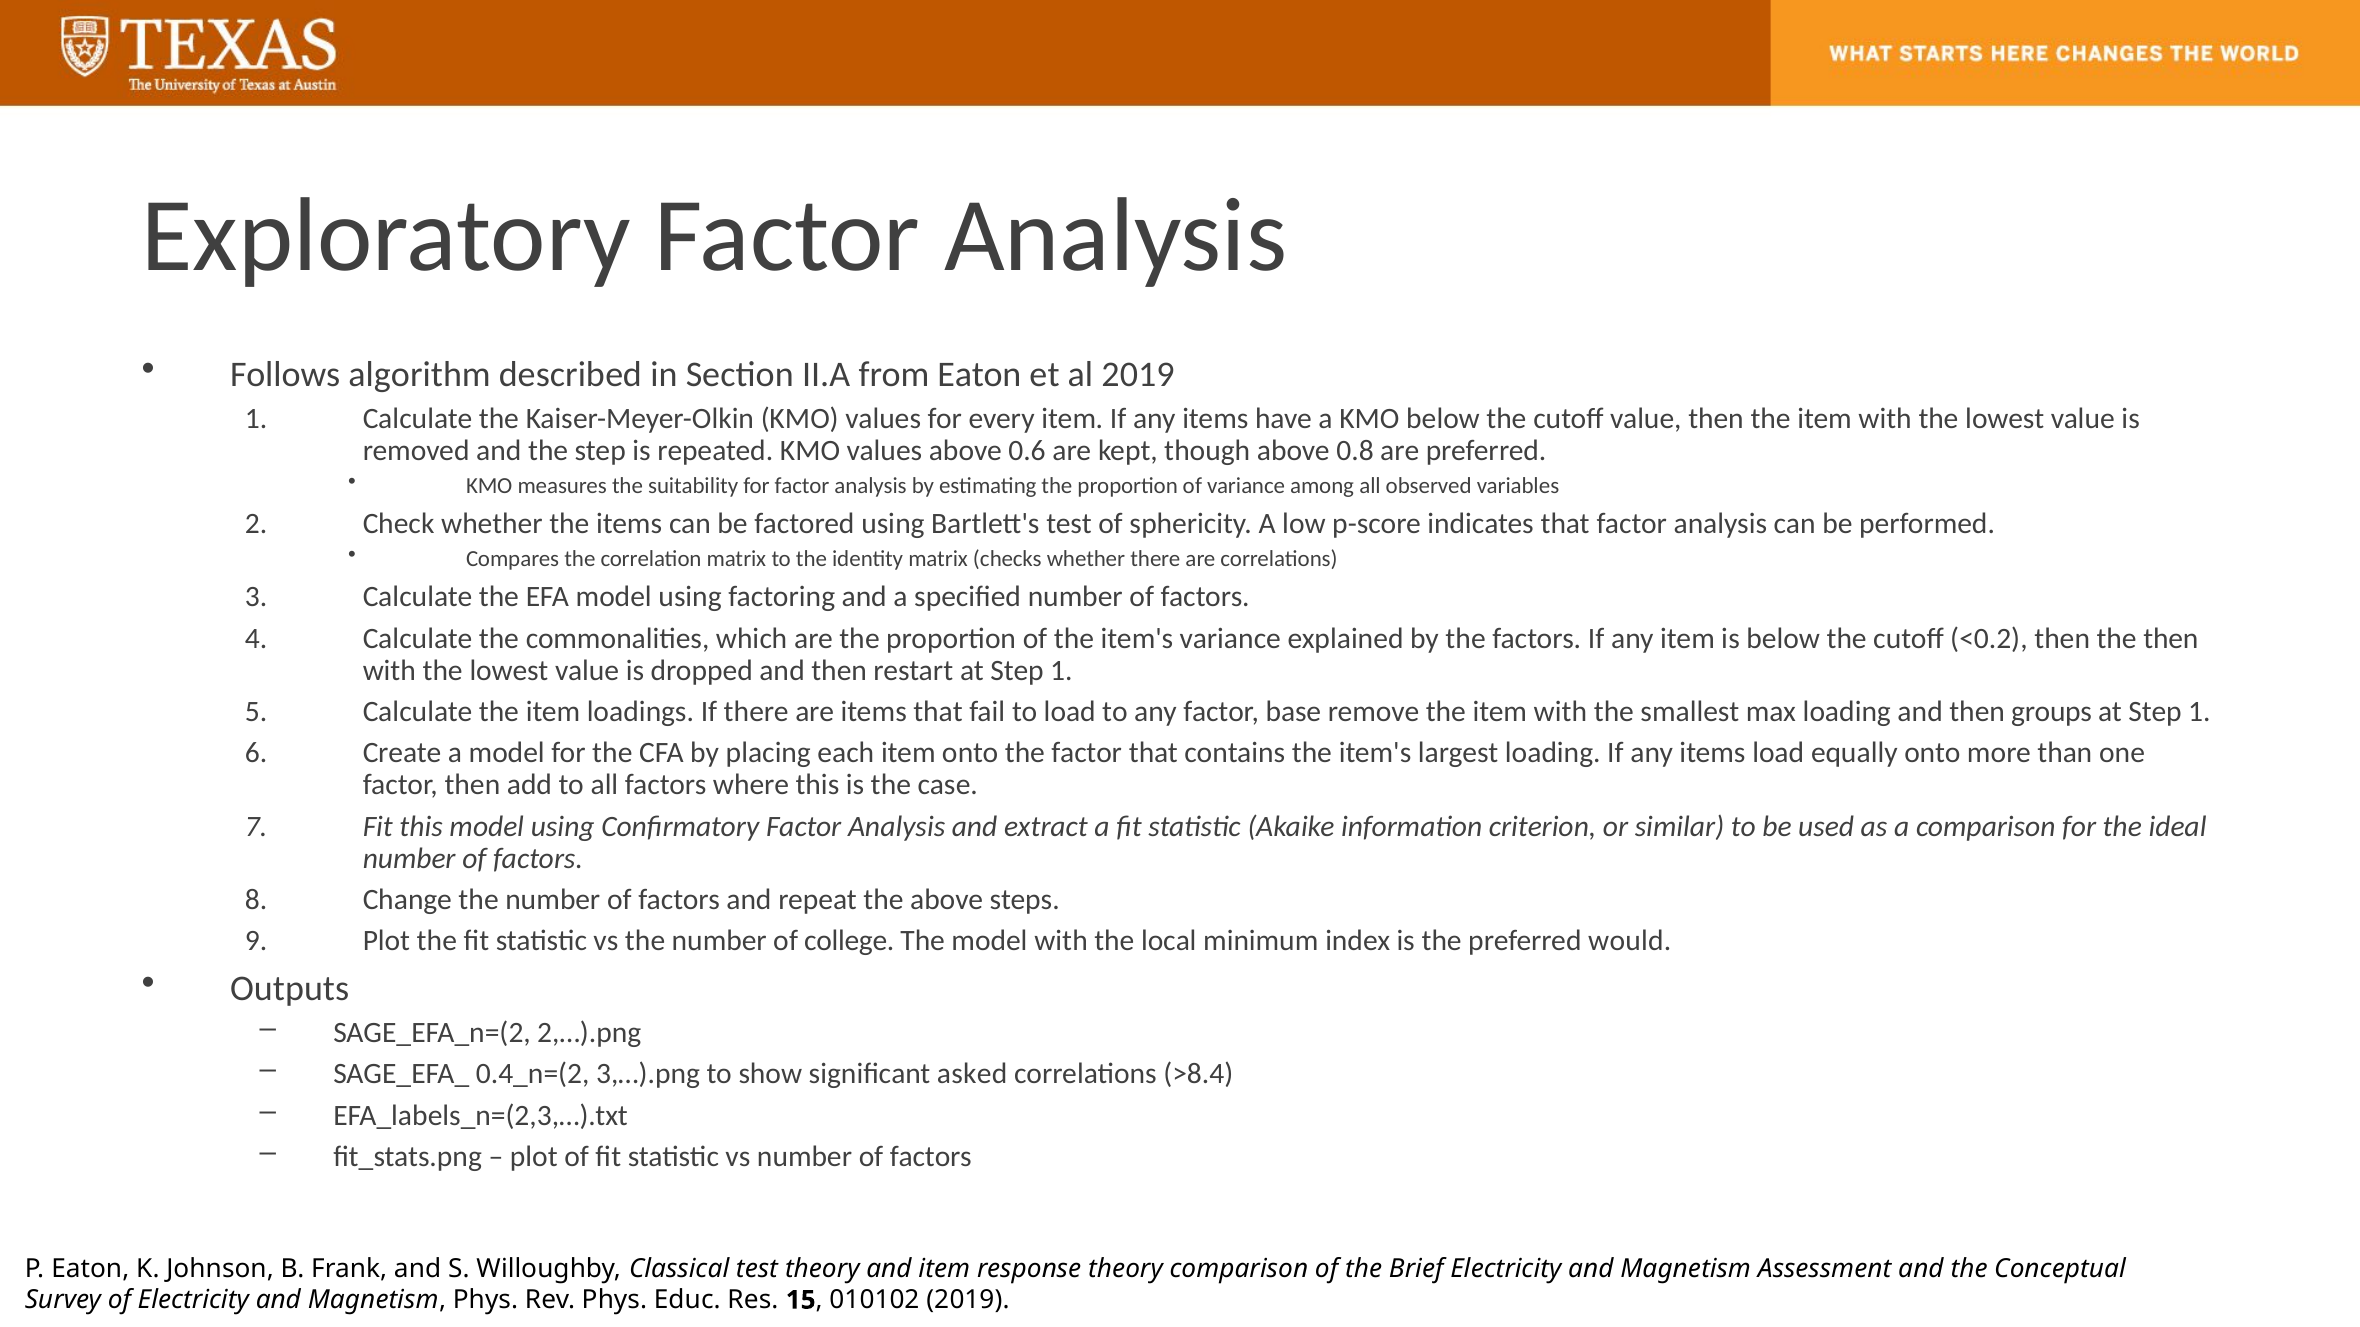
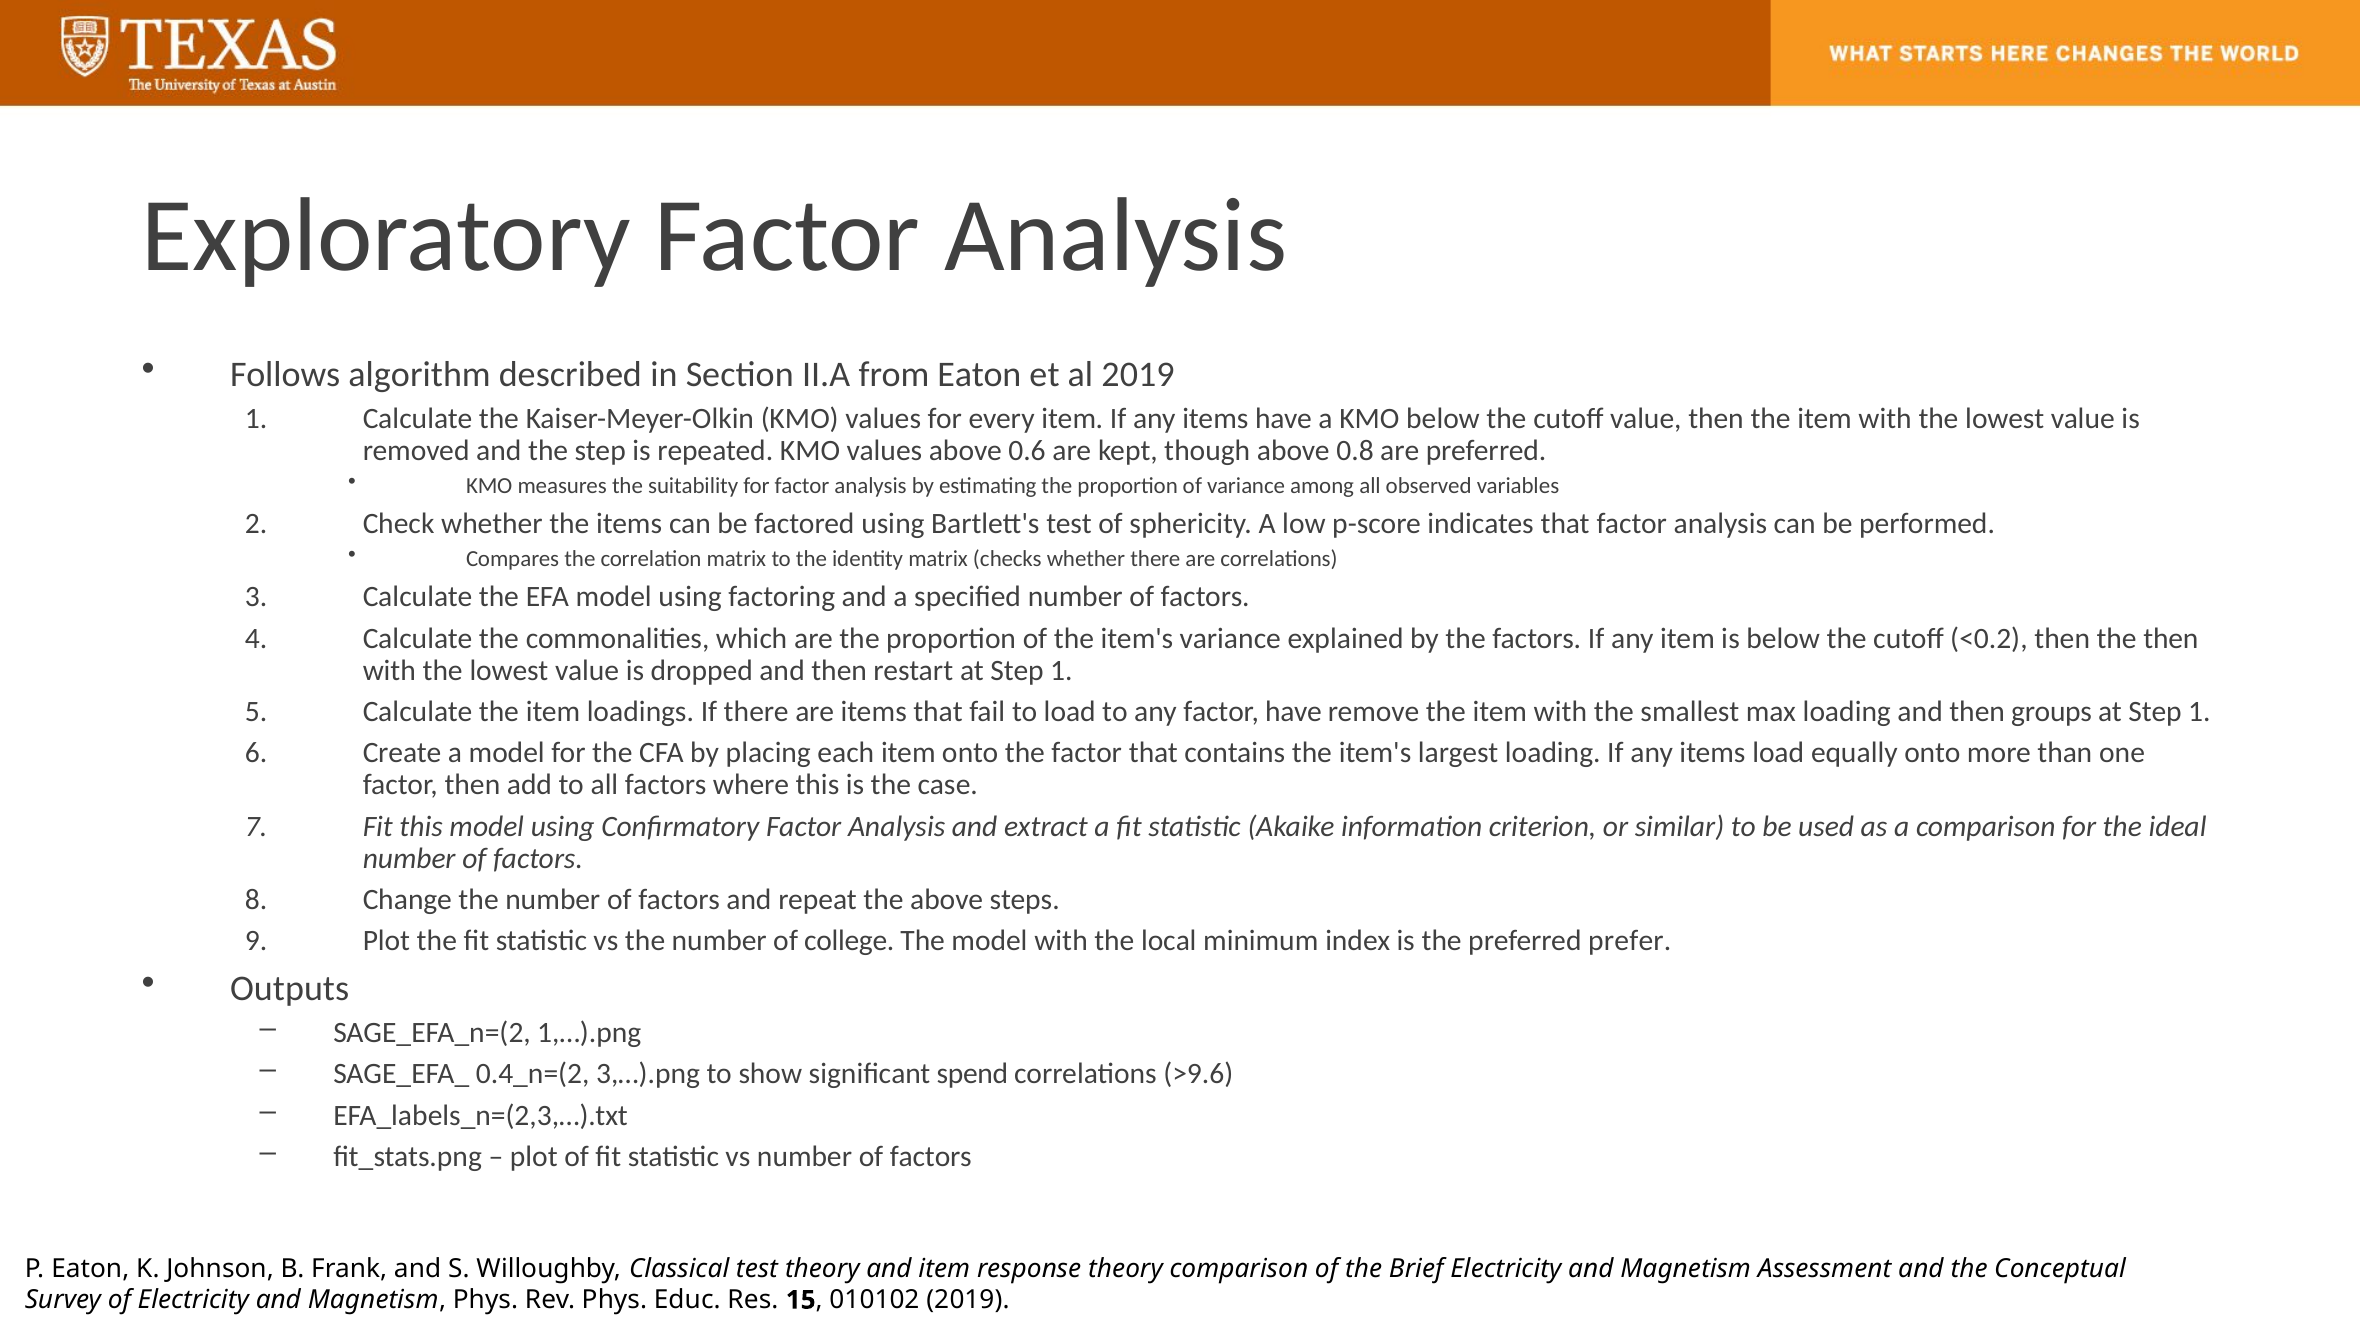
factor base: base -> have
would: would -> prefer
2,…).png: 2,…).png -> 1,…).png
asked: asked -> spend
>8.4: >8.4 -> >9.6
